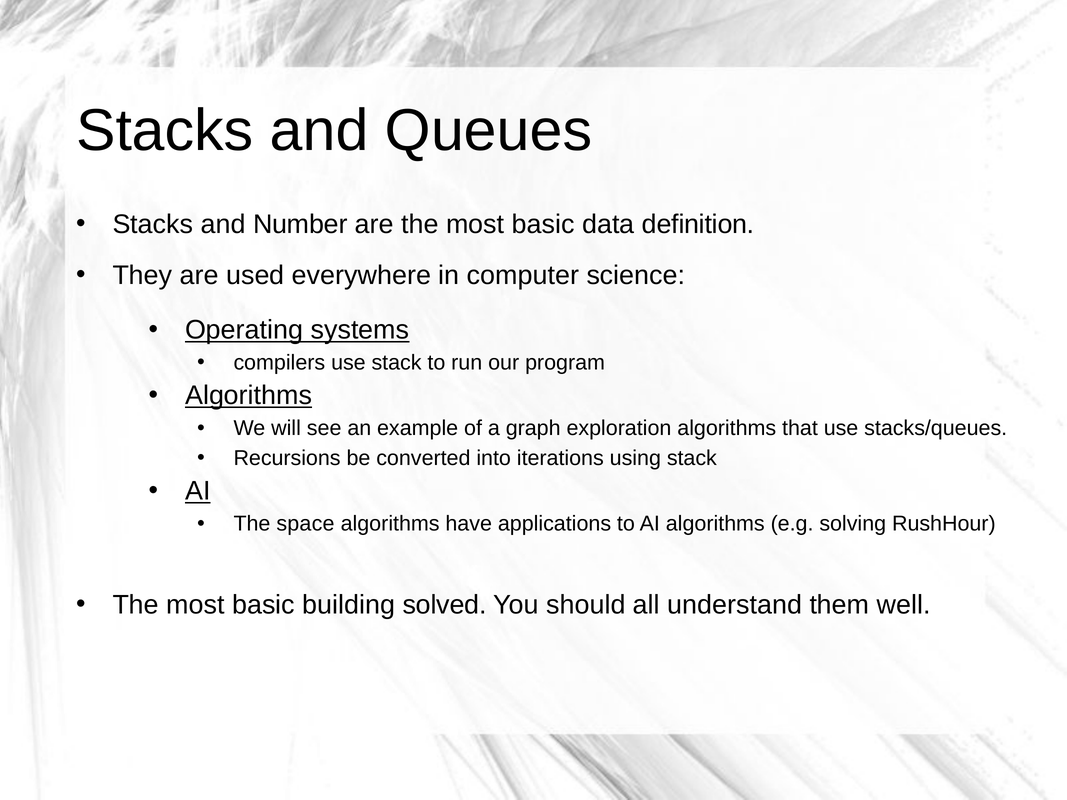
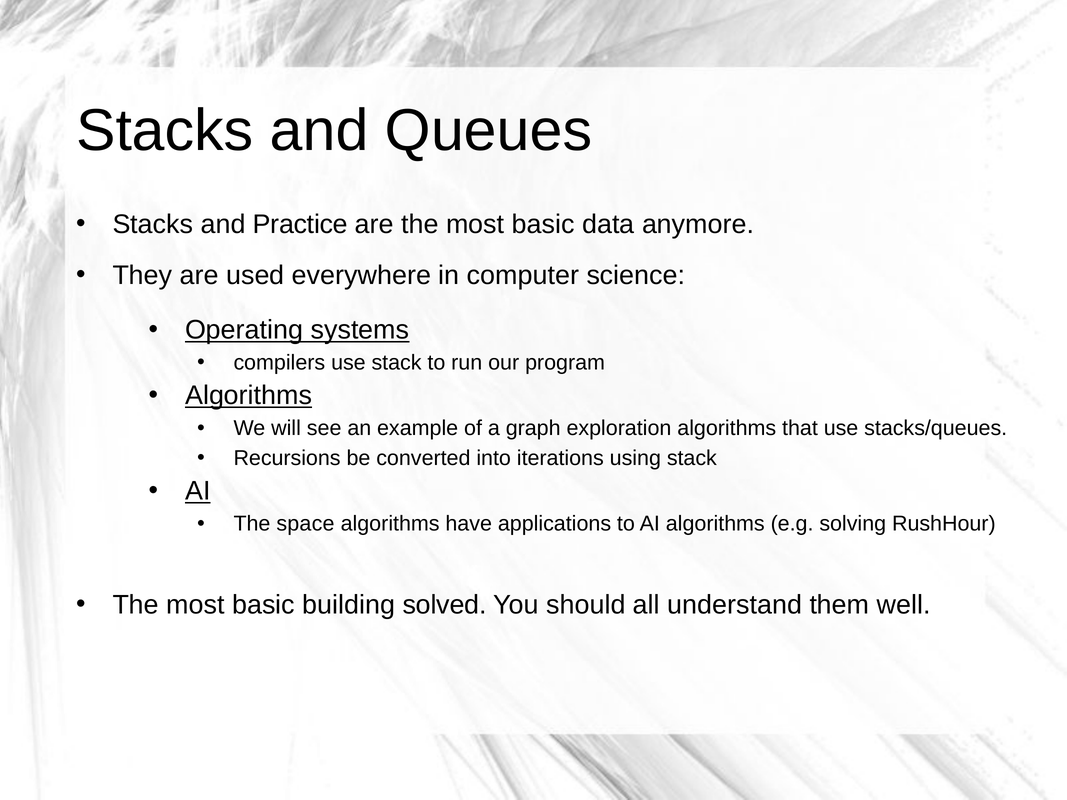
Number: Number -> Practice
definition: definition -> anymore
